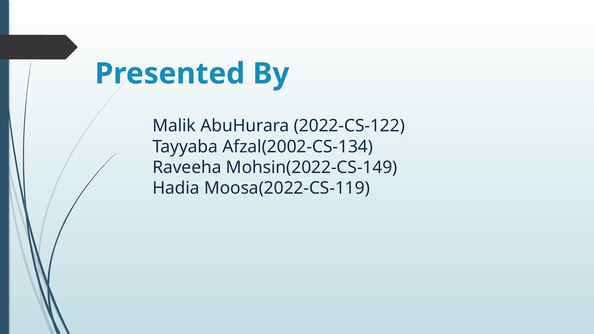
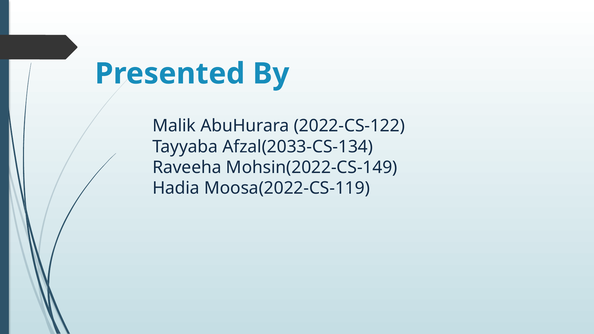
Afzal(2002-CS-134: Afzal(2002-CS-134 -> Afzal(2033-CS-134
